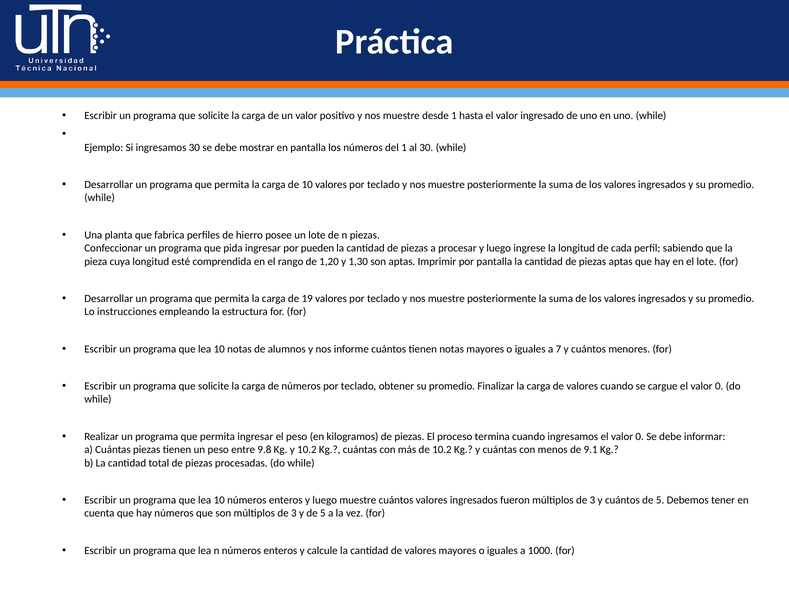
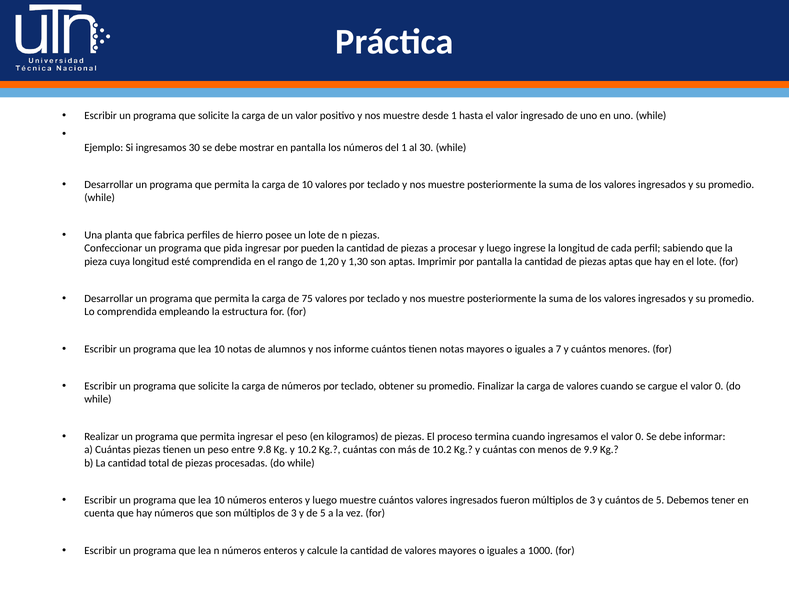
19: 19 -> 75
Lo instrucciones: instrucciones -> comprendida
9.1: 9.1 -> 9.9
